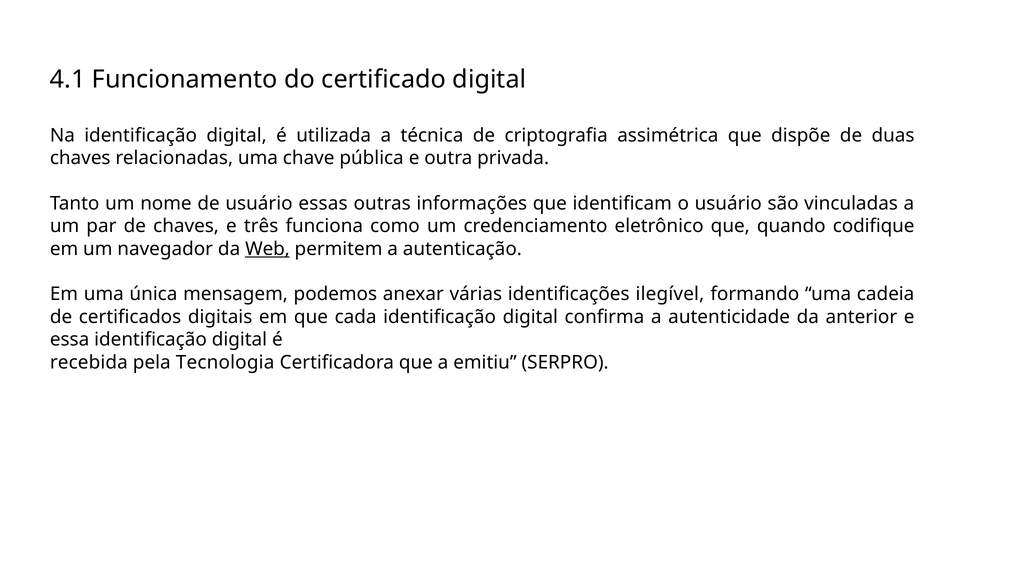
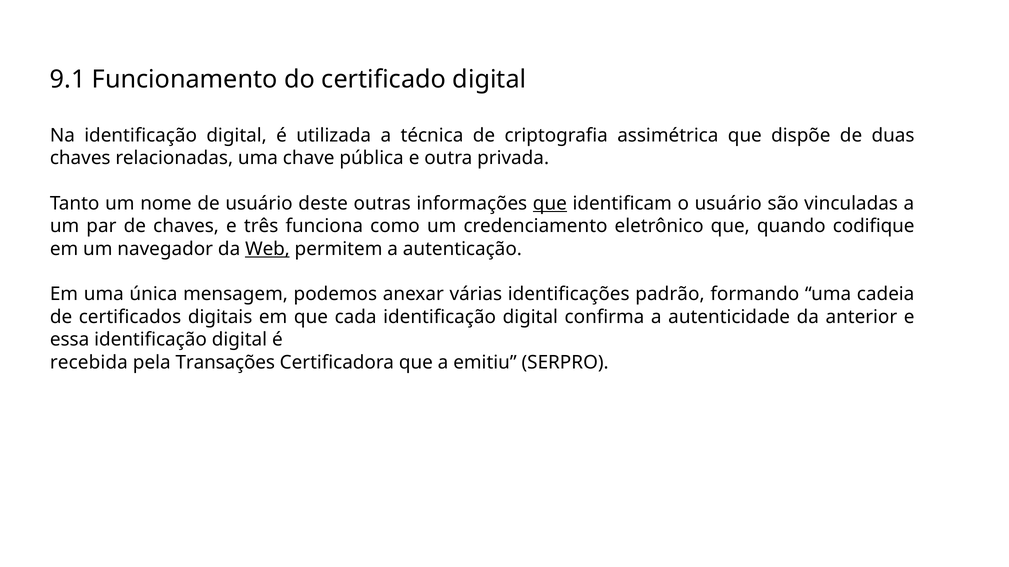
4.1: 4.1 -> 9.1
essas: essas -> deste
que at (550, 204) underline: none -> present
ilegível: ilegível -> padrão
Tecnologia: Tecnologia -> Transações
